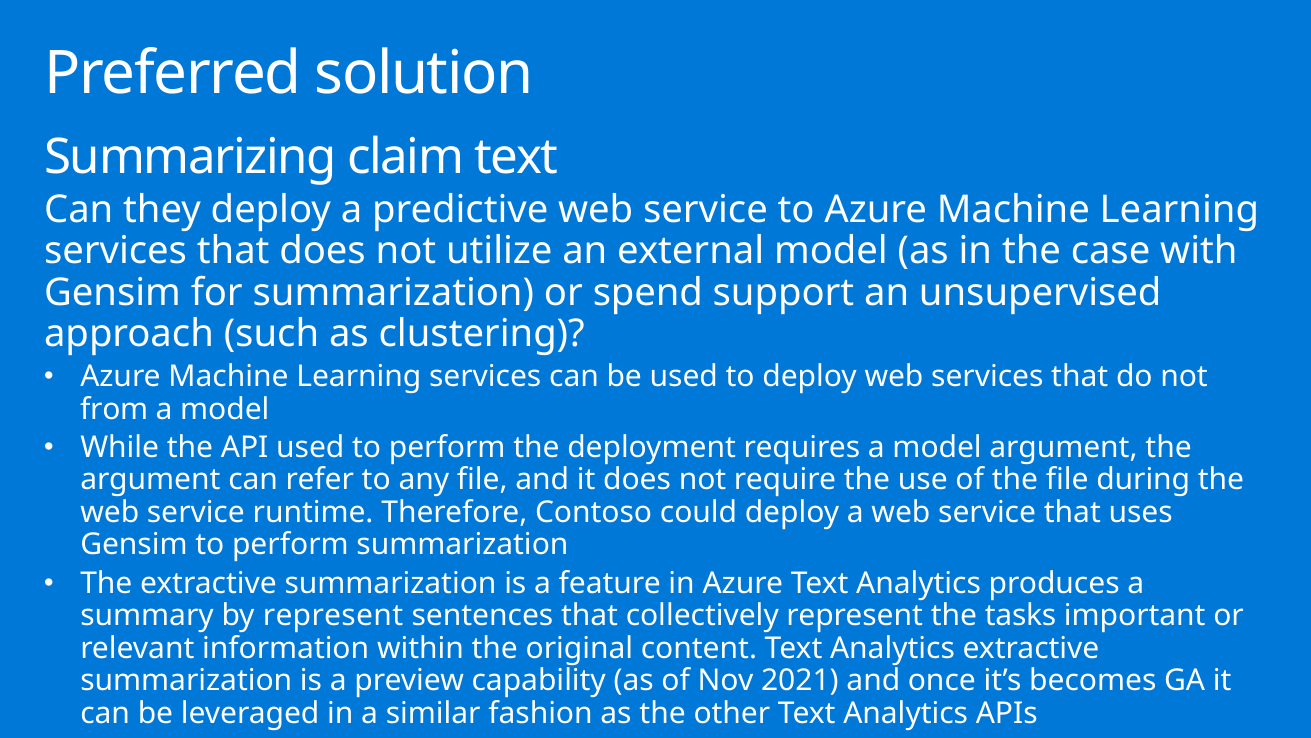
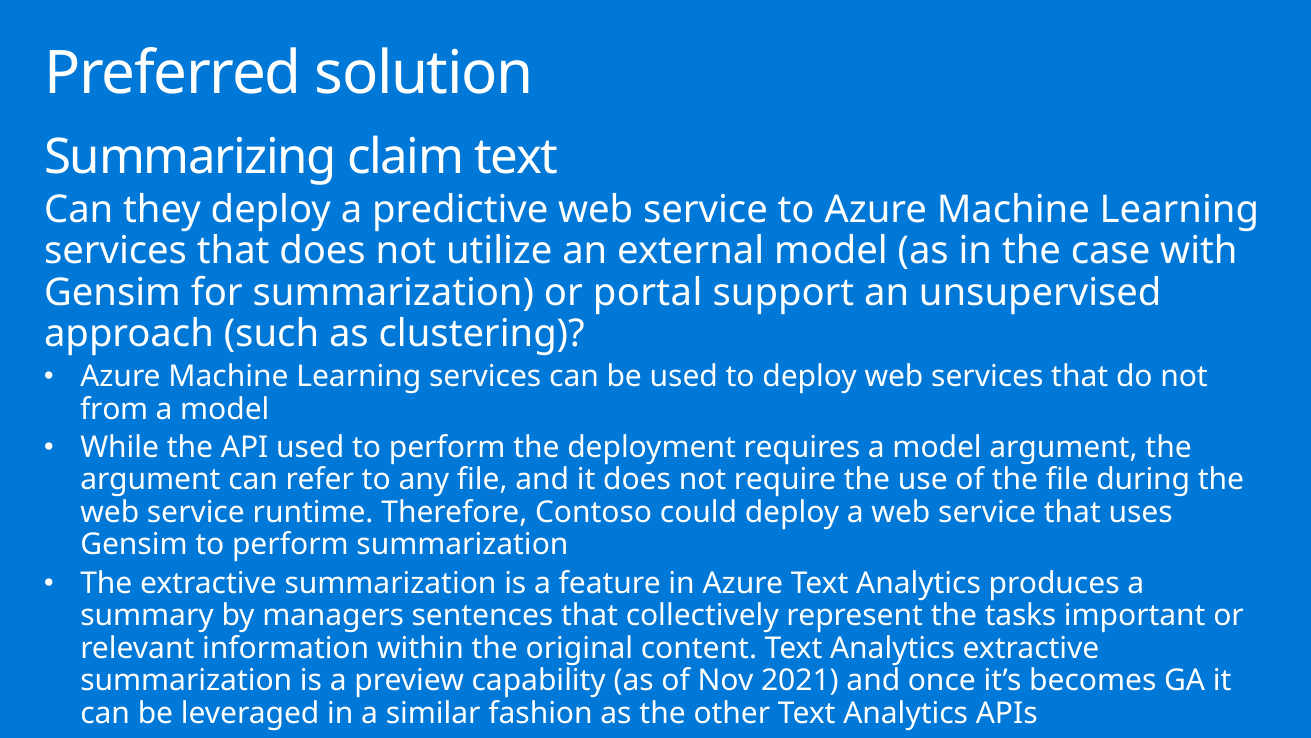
spend: spend -> portal
by represent: represent -> managers
